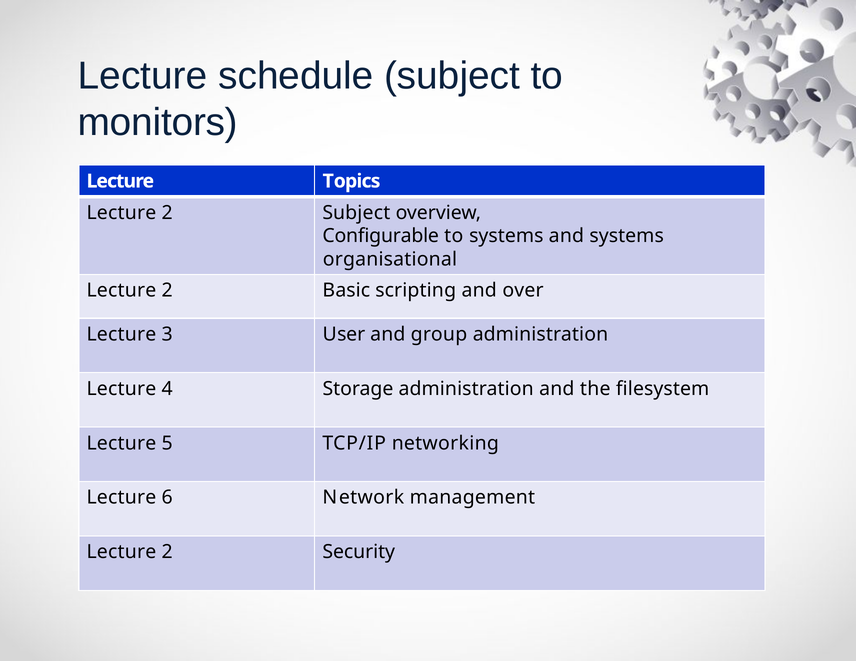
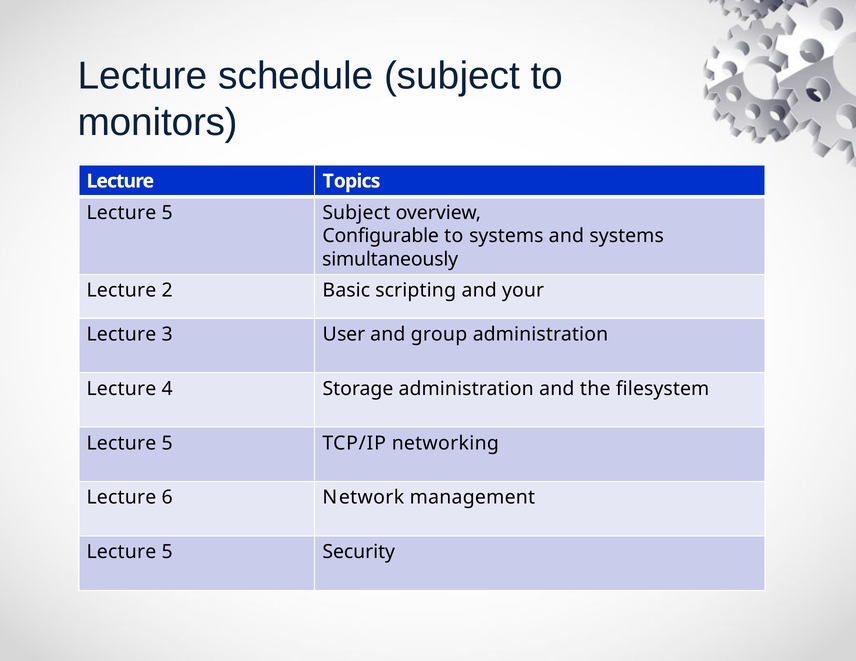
2 at (167, 213): 2 -> 5
organisational: organisational -> simultaneously
over: over -> your
2 at (167, 552): 2 -> 5
